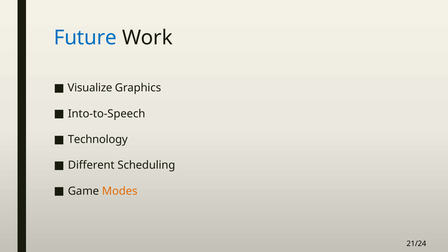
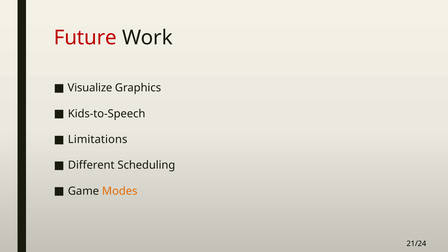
Future colour: blue -> red
Into-to-Speech: Into-to-Speech -> Kids-to-Speech
Technology: Technology -> Limitations
